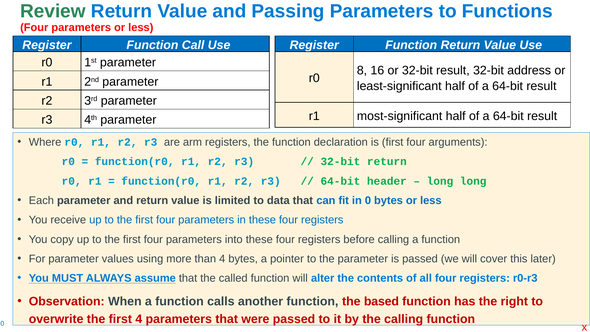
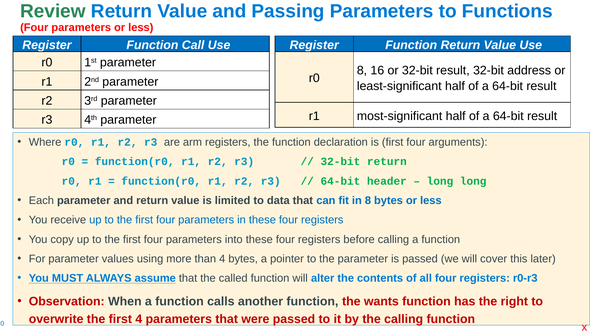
in 0: 0 -> 8
based: based -> wants
